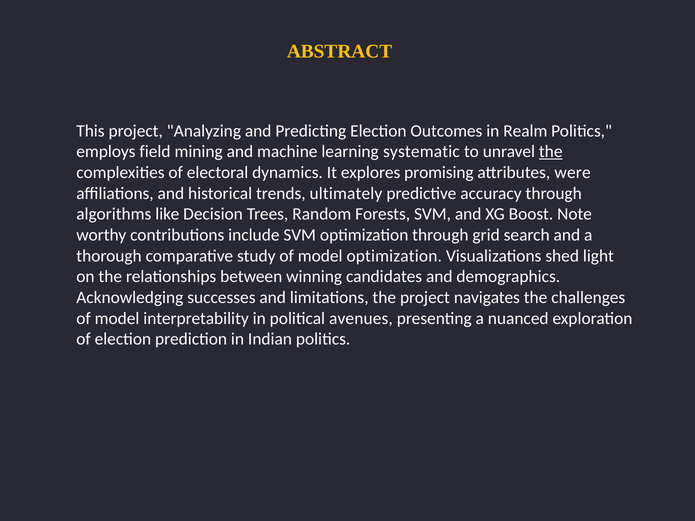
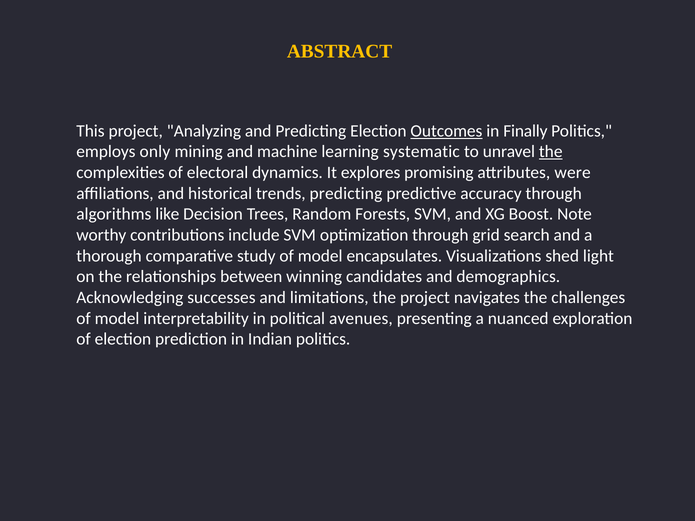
Outcomes underline: none -> present
Realm: Realm -> Finally
field: field -> only
trends ultimately: ultimately -> predicting
model optimization: optimization -> encapsulates
